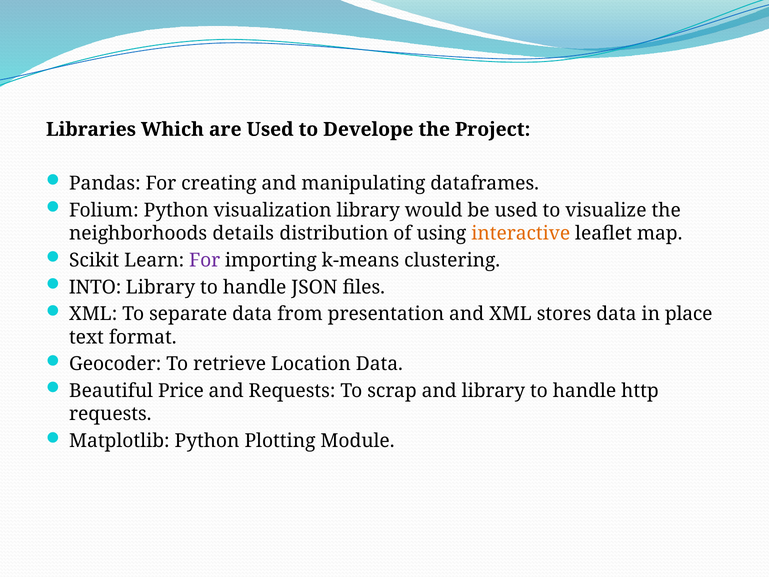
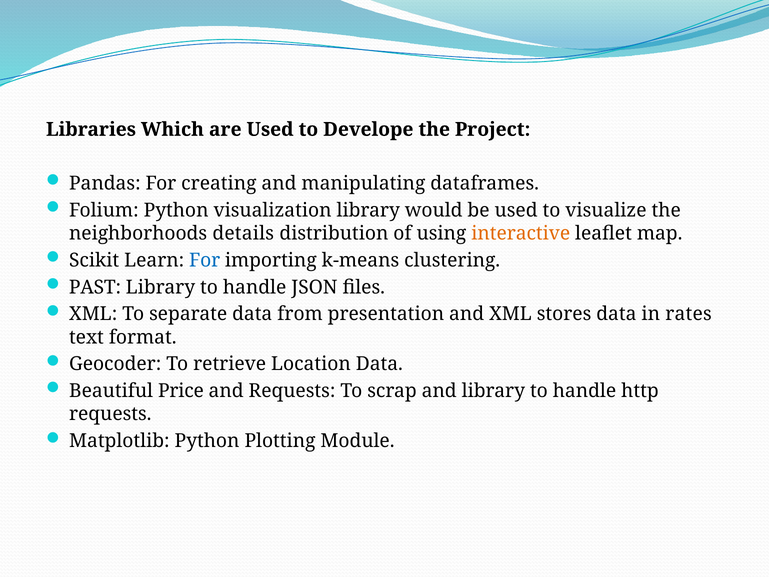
For at (205, 260) colour: purple -> blue
INTO: INTO -> PAST
place: place -> rates
